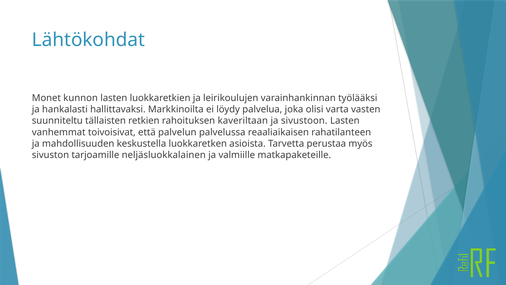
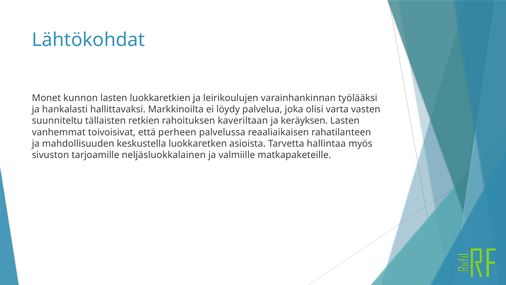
sivustoon: sivustoon -> keräyksen
palvelun: palvelun -> perheen
perustaa: perustaa -> hallintaa
